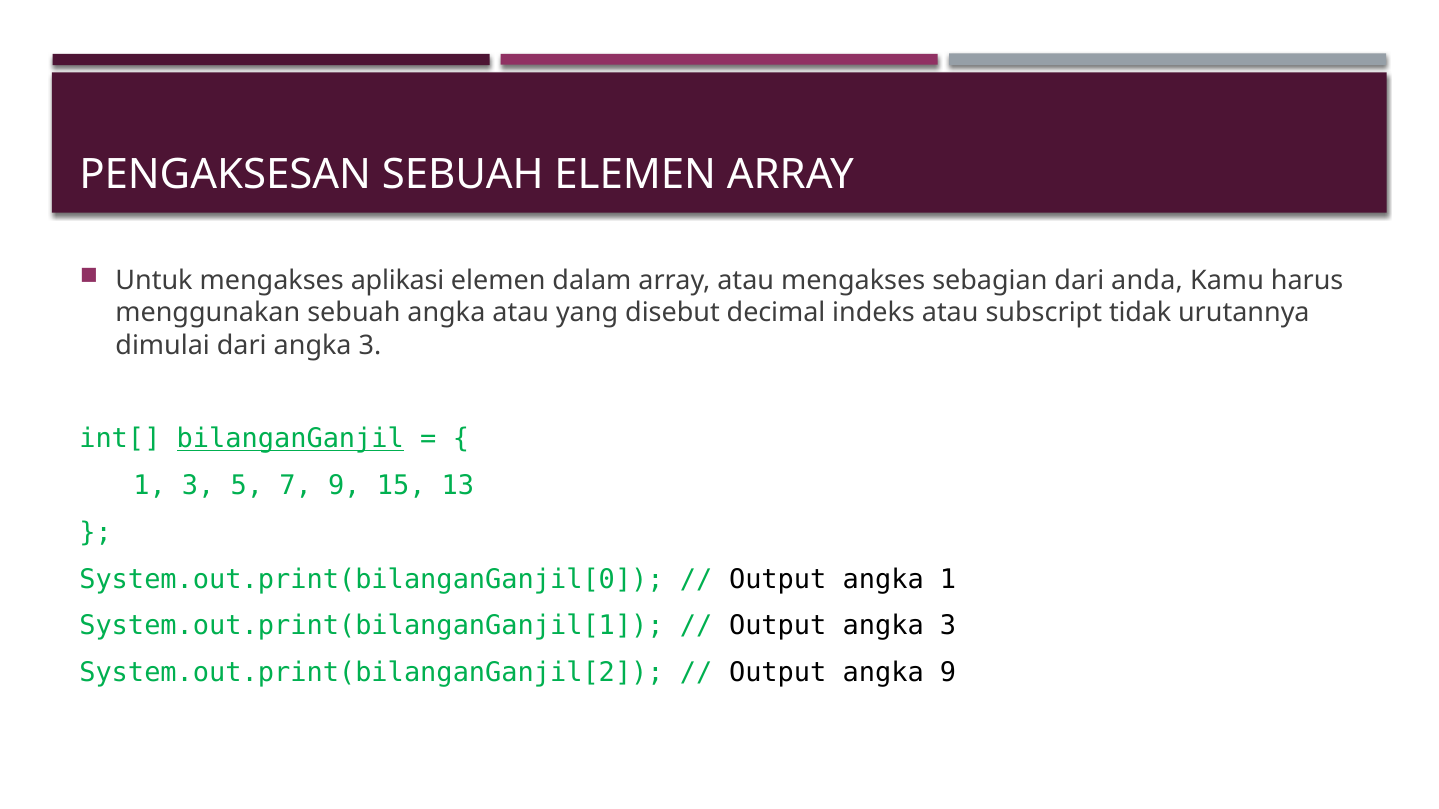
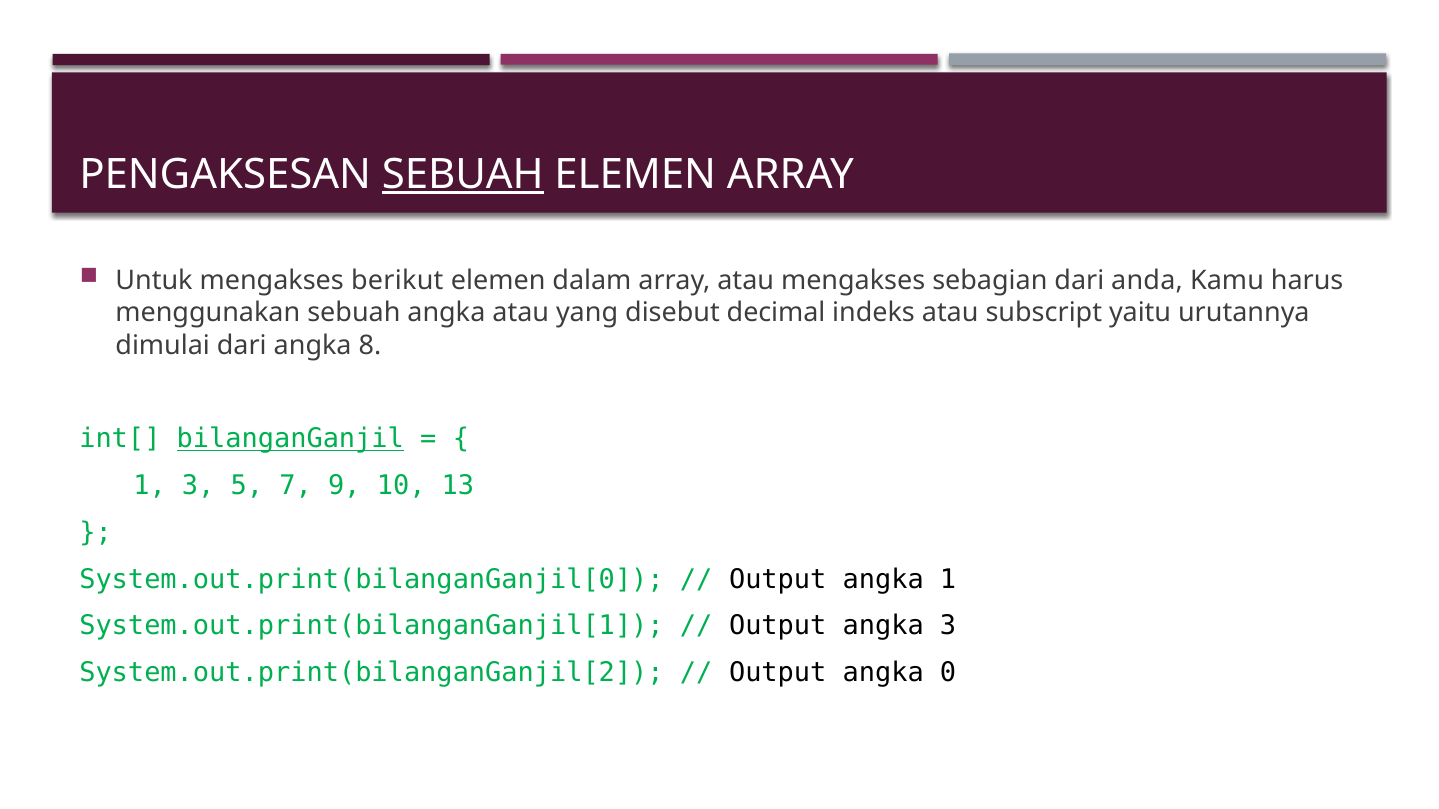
SEBUAH at (463, 175) underline: none -> present
aplikasi: aplikasi -> berikut
tidak: tidak -> yaitu
dari angka 3: 3 -> 8
15: 15 -> 10
angka 9: 9 -> 0
